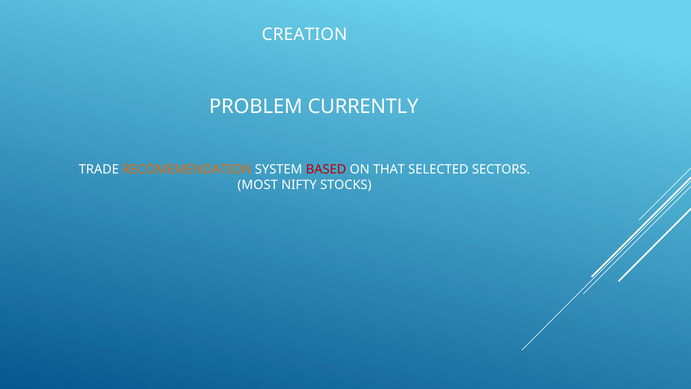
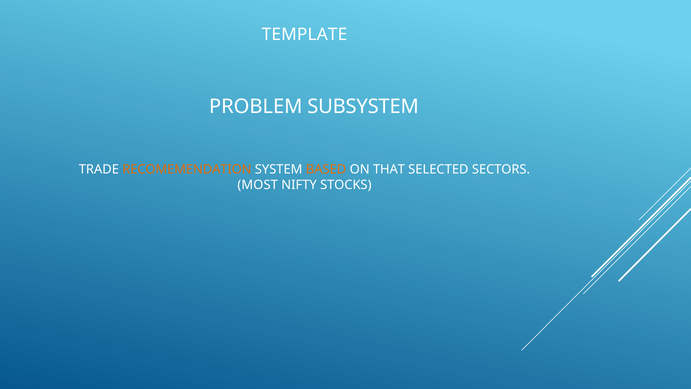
CREATION: CREATION -> TEMPLATE
CURRENTLY: CURRENTLY -> SUBSYSTEM
BASED colour: red -> orange
